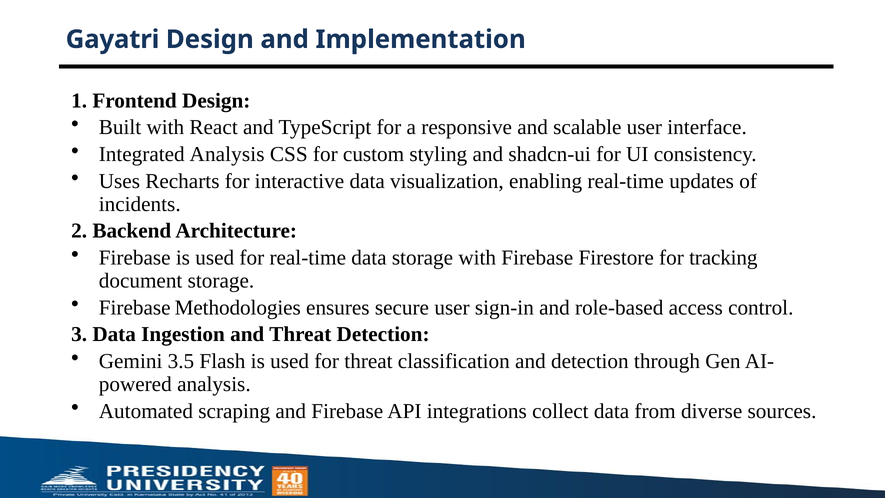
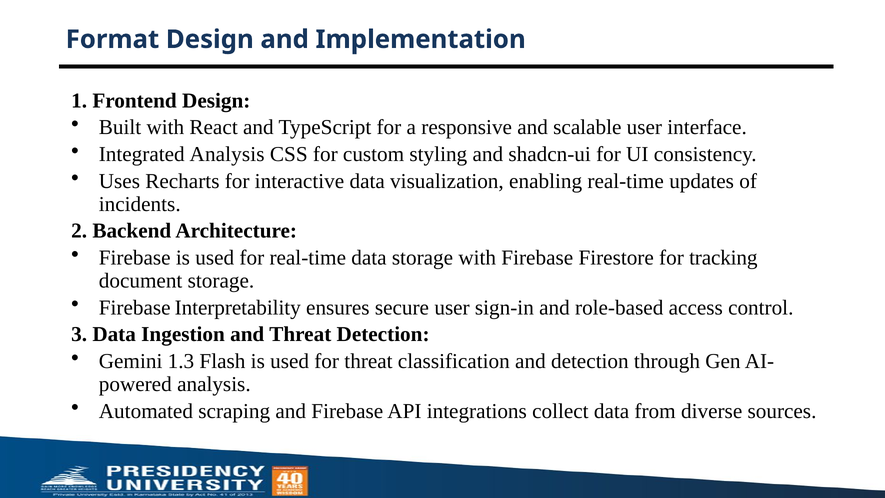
Gayatri: Gayatri -> Format
Methodologies: Methodologies -> Interpretability
3.5: 3.5 -> 1.3
